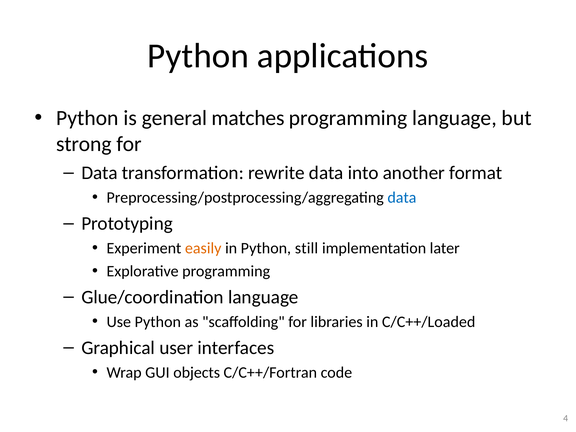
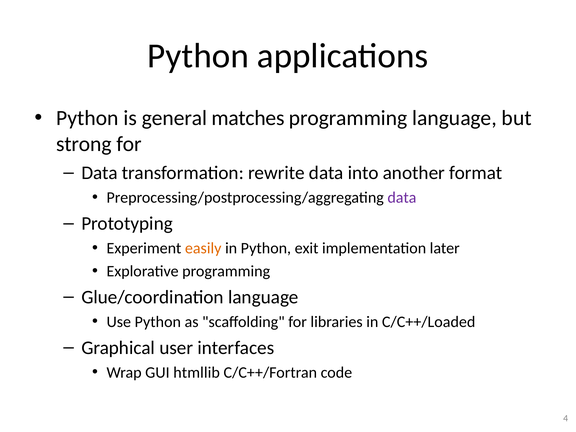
data at (402, 198) colour: blue -> purple
still: still -> exit
objects: objects -> htmllib
